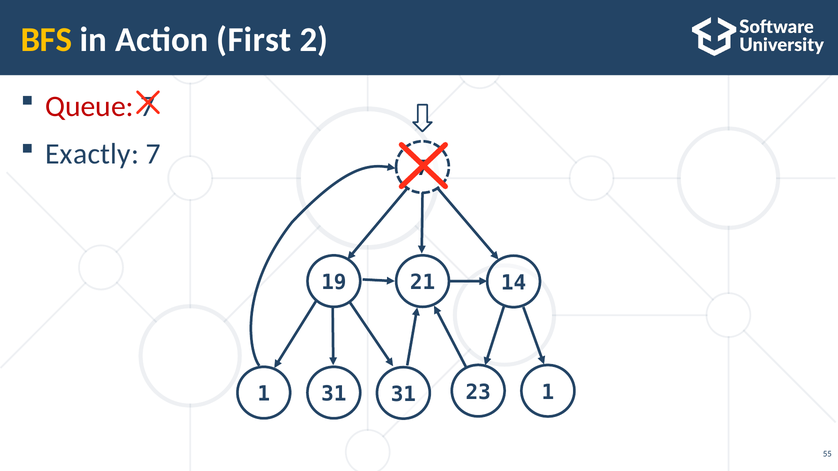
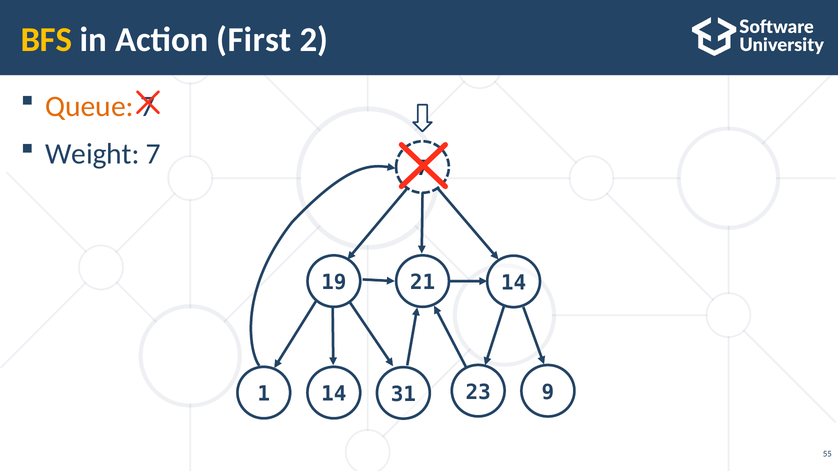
Queue colour: red -> orange
Exactly: Exactly -> Weight
23 1: 1 -> 9
1 31: 31 -> 14
